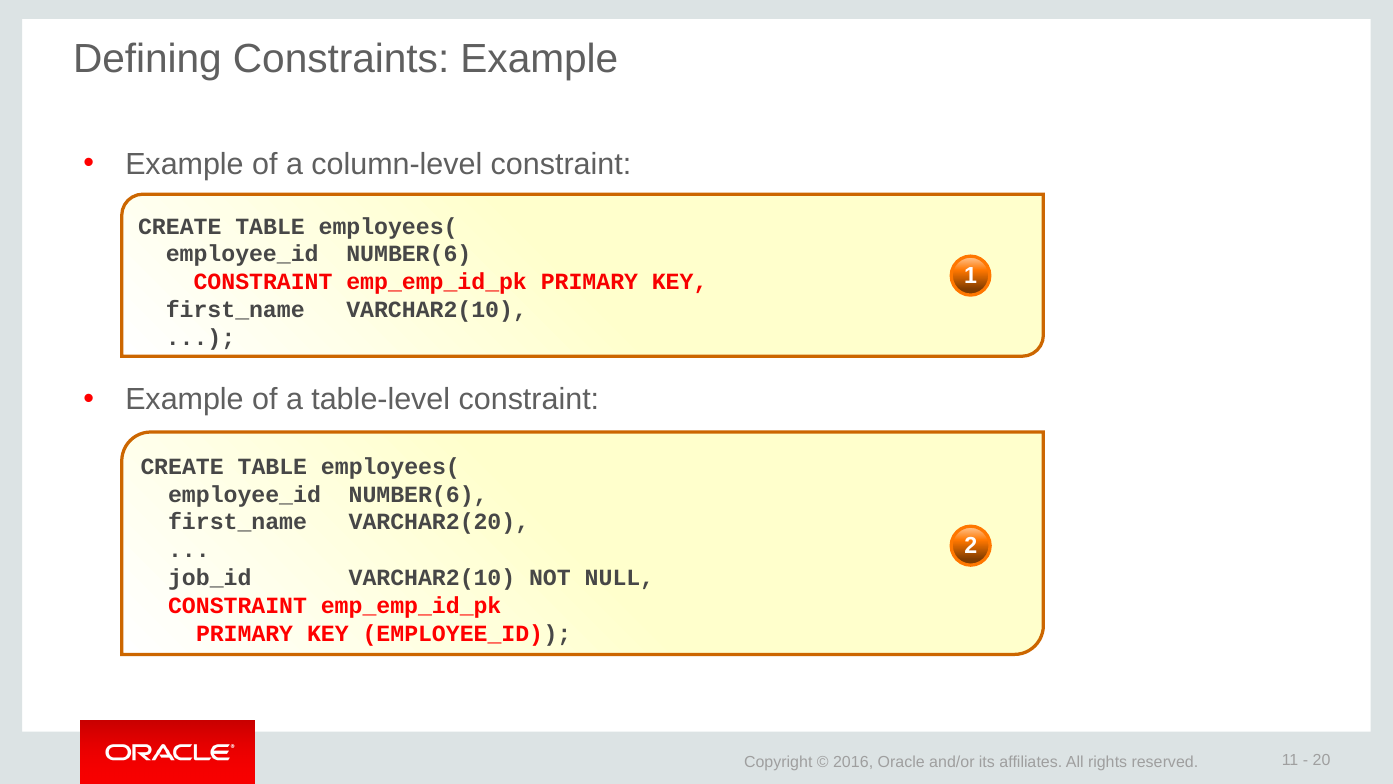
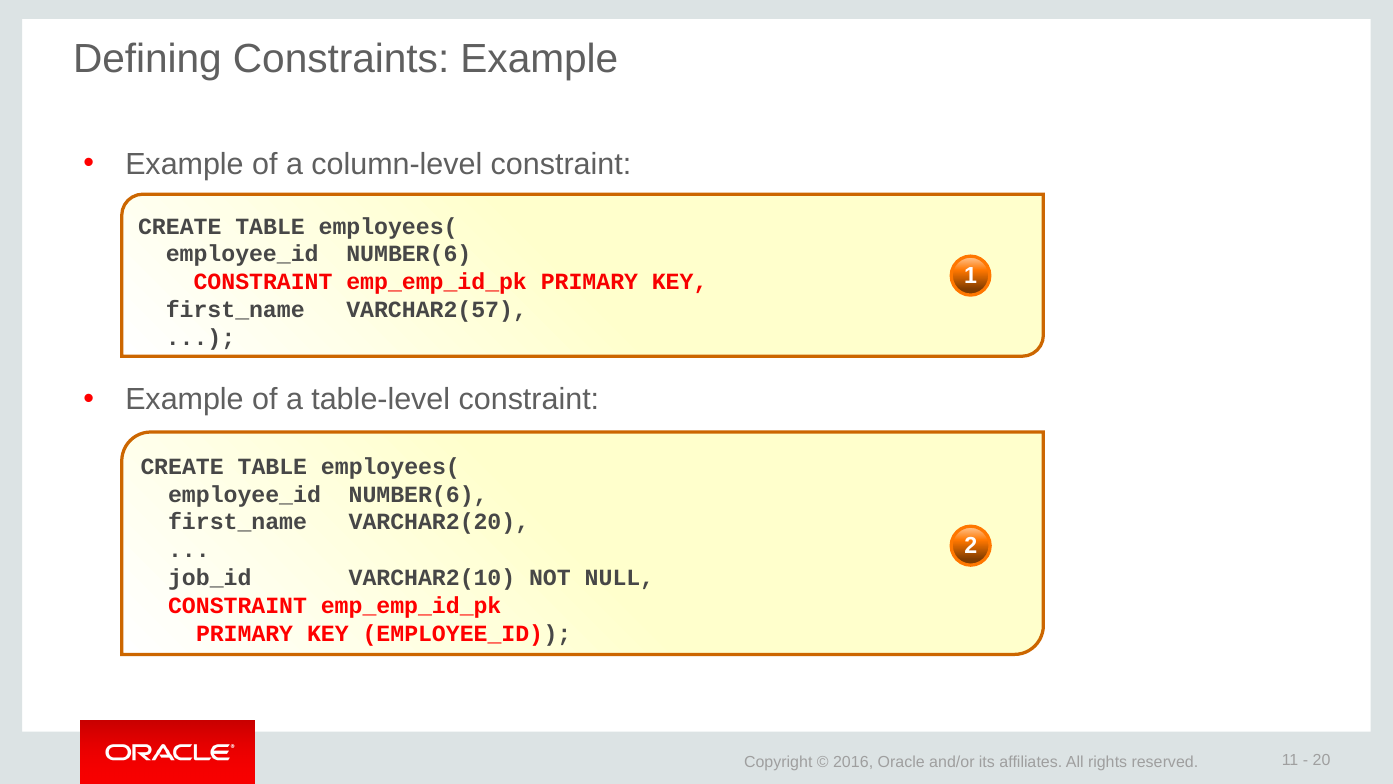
first_name VARCHAR2(10: VARCHAR2(10 -> VARCHAR2(57
